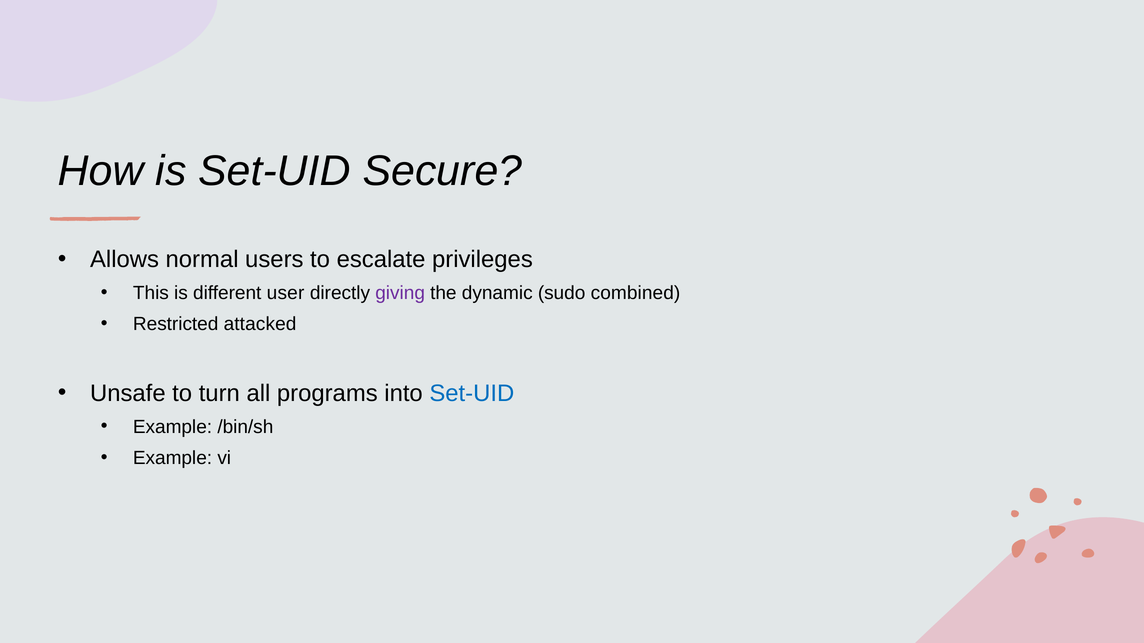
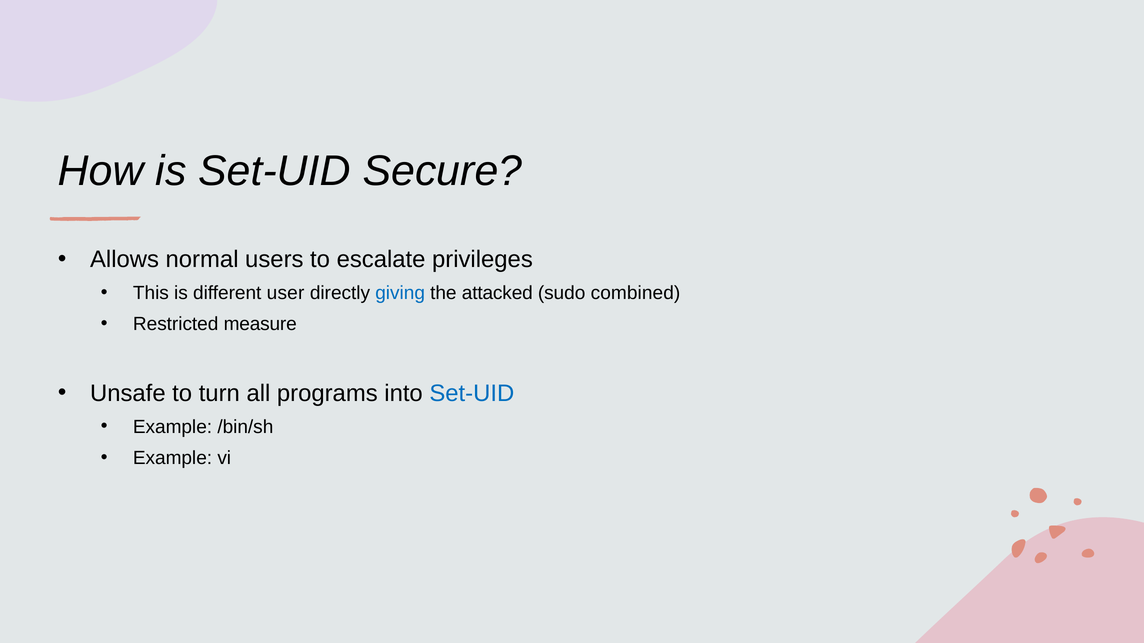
giving colour: purple -> blue
dynamic: dynamic -> attacked
attacked: attacked -> measure
